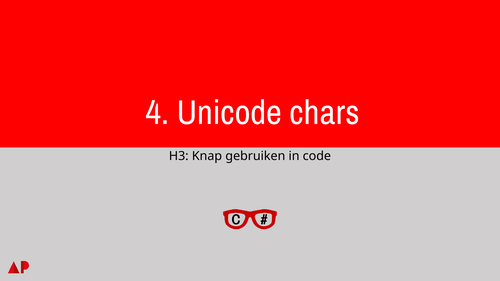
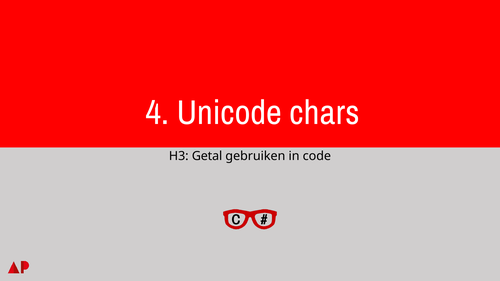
Knap: Knap -> Getal
